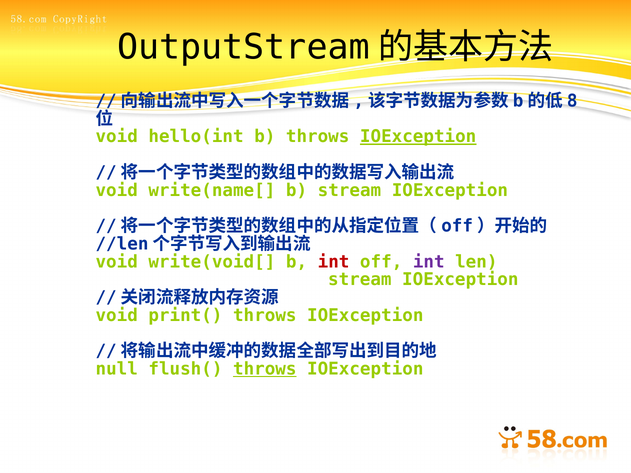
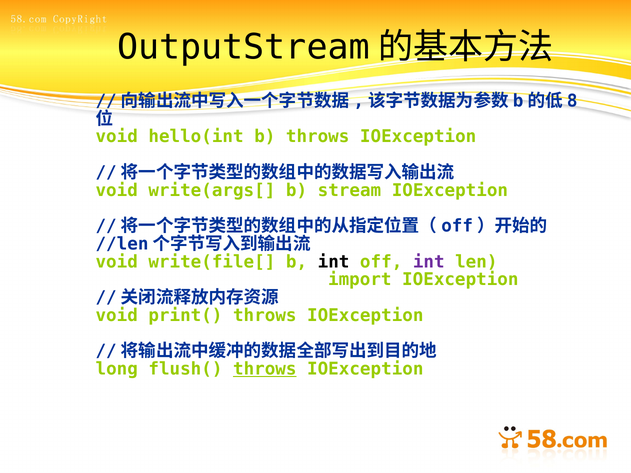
IOException at (418, 137) underline: present -> none
write(name[: write(name[ -> write(args[
write(void[: write(void[ -> write(file[
int at (334, 262) colour: red -> black
stream at (360, 280): stream -> import
null: null -> long
